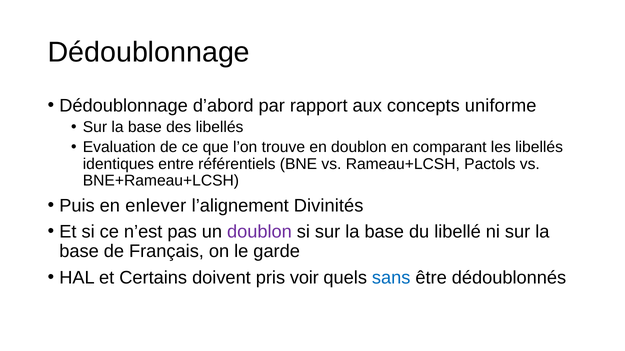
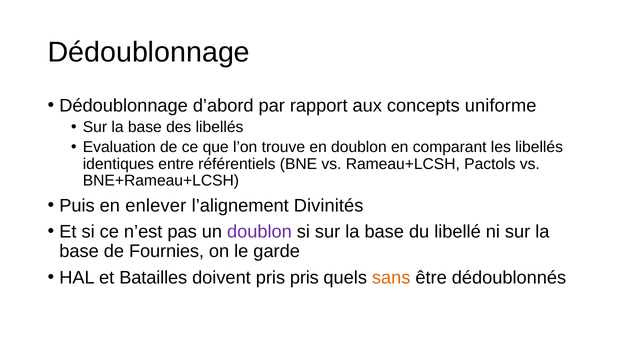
Français: Français -> Fournies
Certains: Certains -> Batailles
pris voir: voir -> pris
sans colour: blue -> orange
